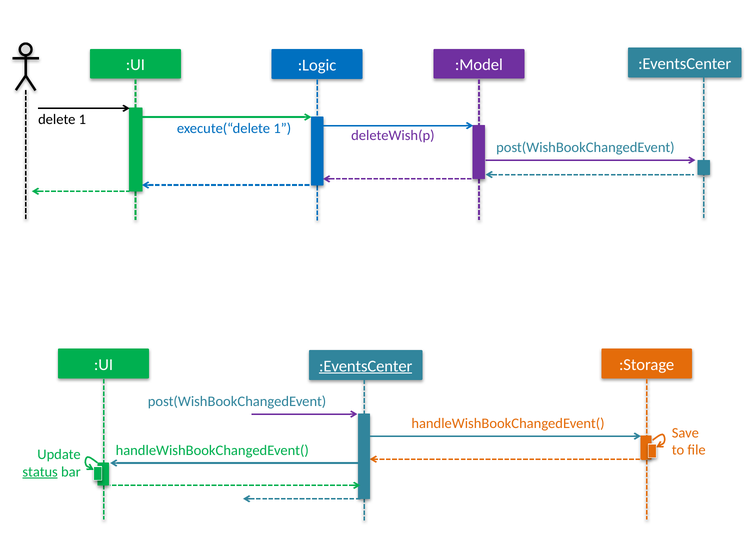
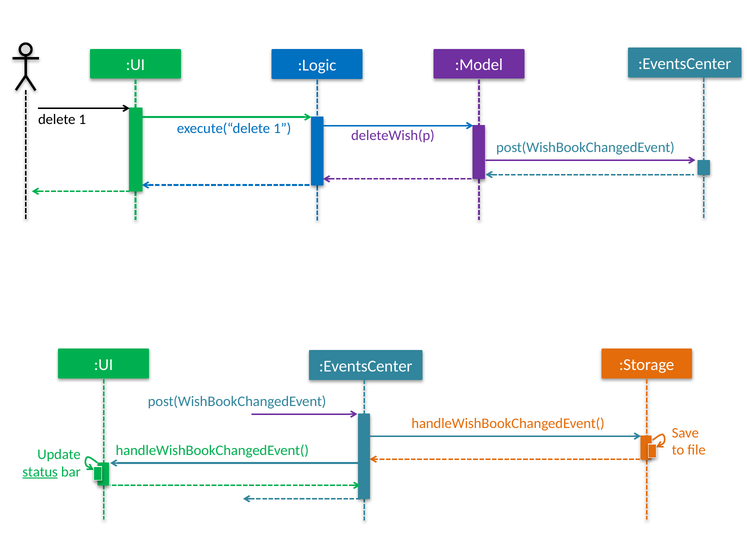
:EventsCenter at (366, 366) underline: present -> none
